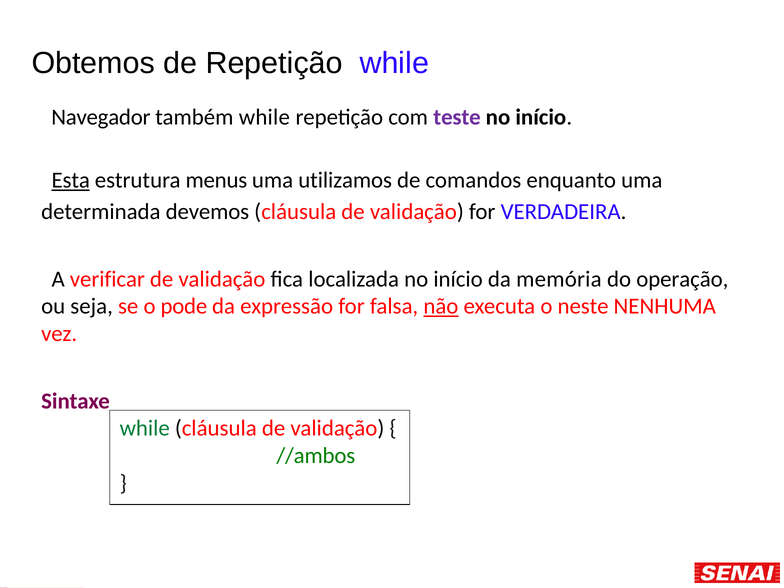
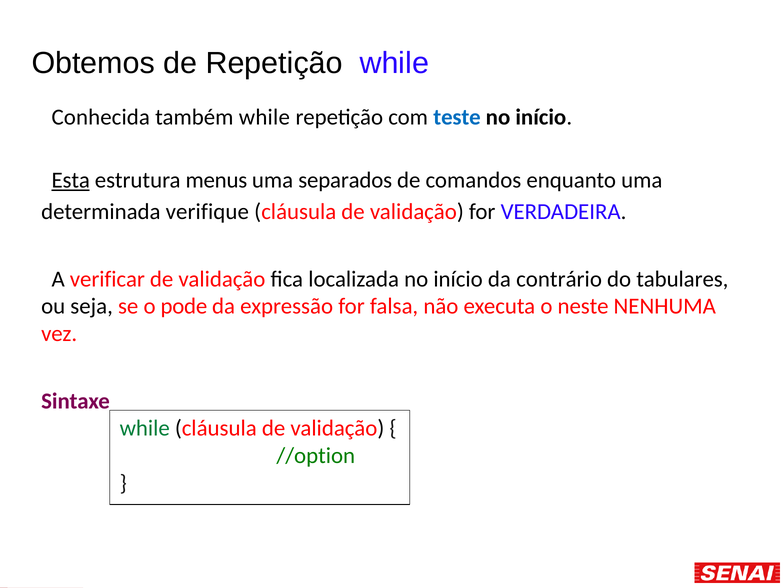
Navegador: Navegador -> Conhecida
teste colour: purple -> blue
utilizamos: utilizamos -> separados
devemos: devemos -> verifique
memória: memória -> contrário
operação: operação -> tabulares
não underline: present -> none
//ambos: //ambos -> //option
